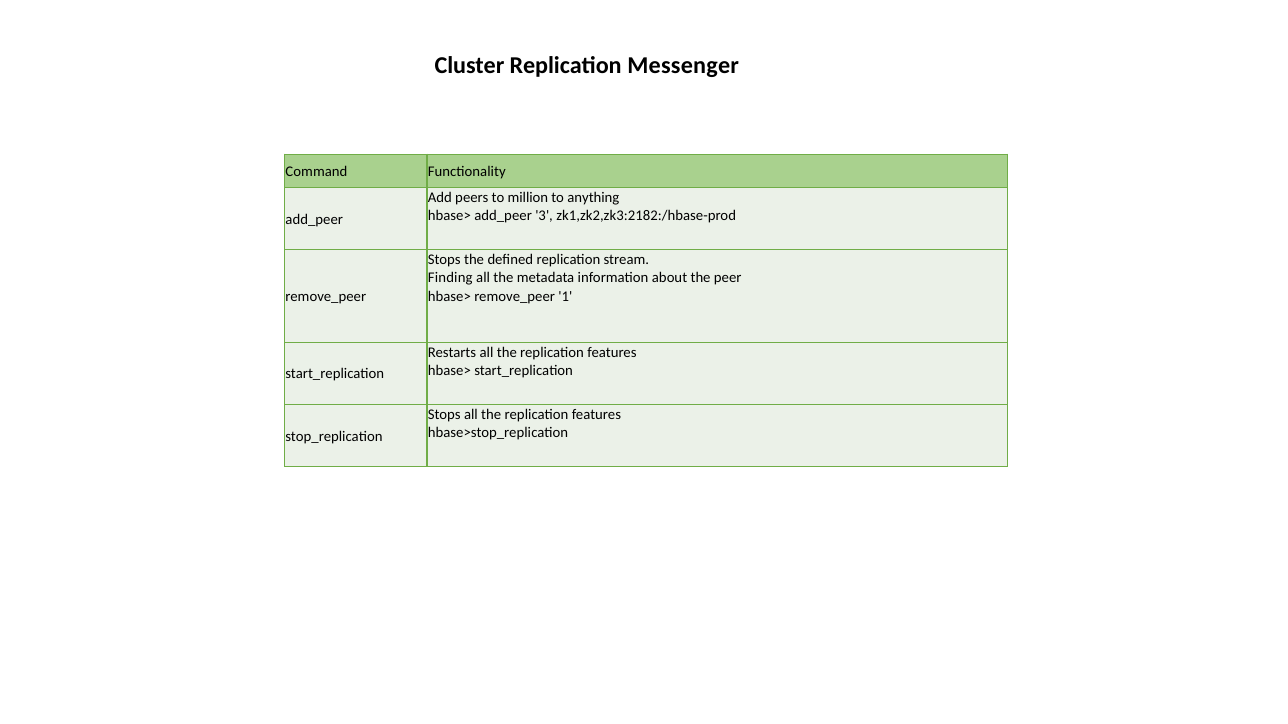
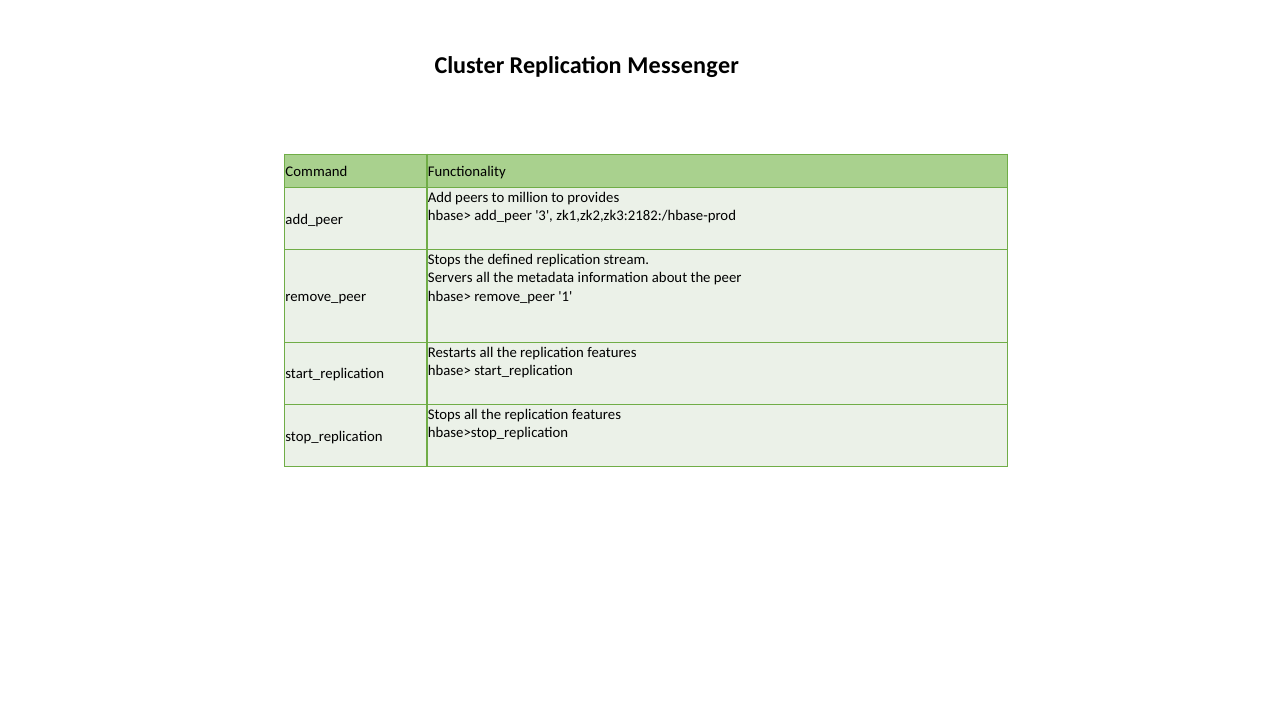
anything: anything -> provides
Finding: Finding -> Servers
